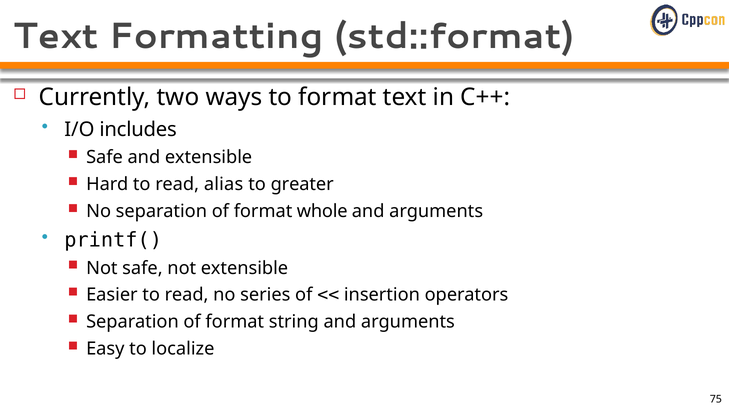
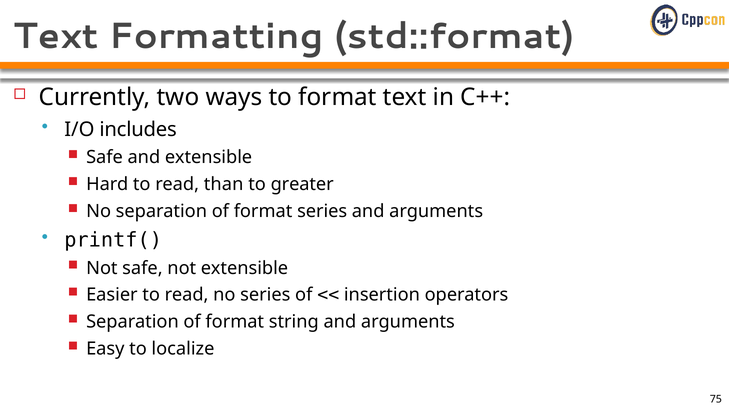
alias: alias -> than
format whole: whole -> series
